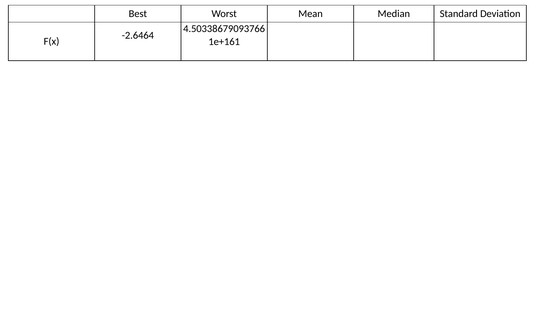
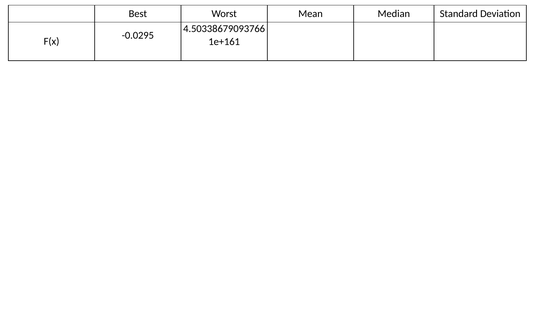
-2.6464: -2.6464 -> -0.0295
